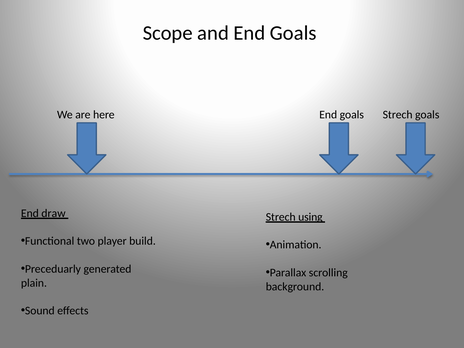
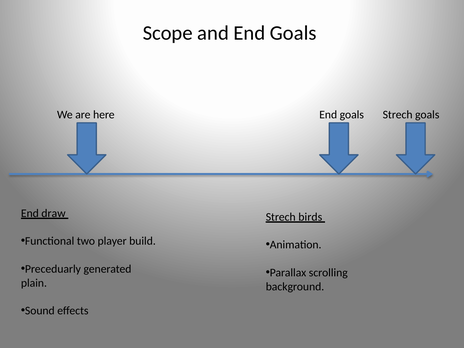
using: using -> birds
